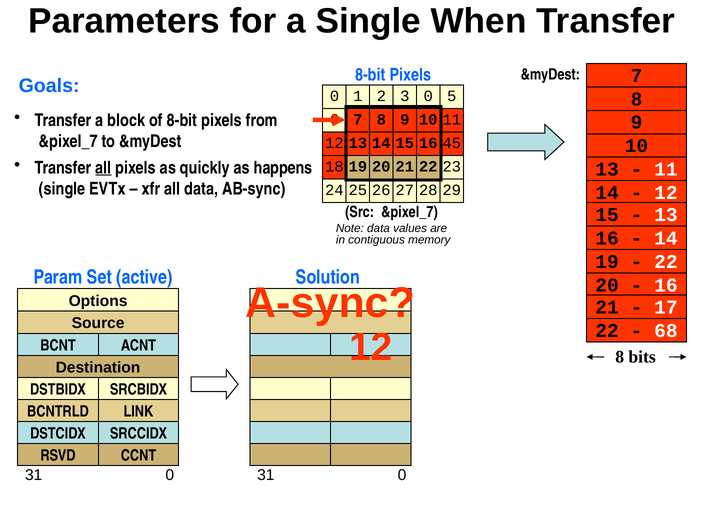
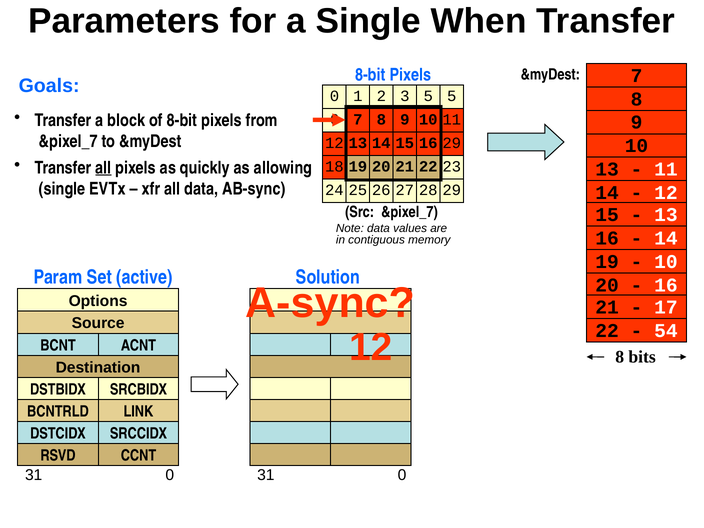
3 0: 0 -> 5
16 45: 45 -> 29
as happens: happens -> allowing
22 at (666, 262): 22 -> 10
68: 68 -> 54
